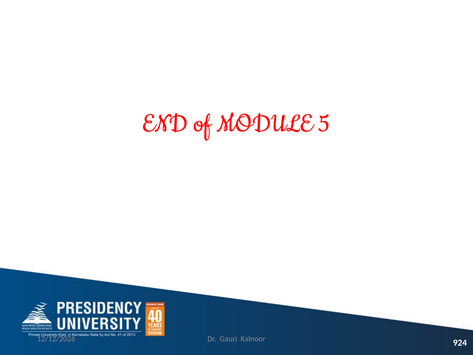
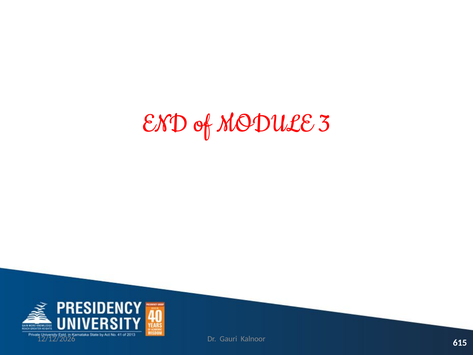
5: 5 -> 3
924: 924 -> 615
